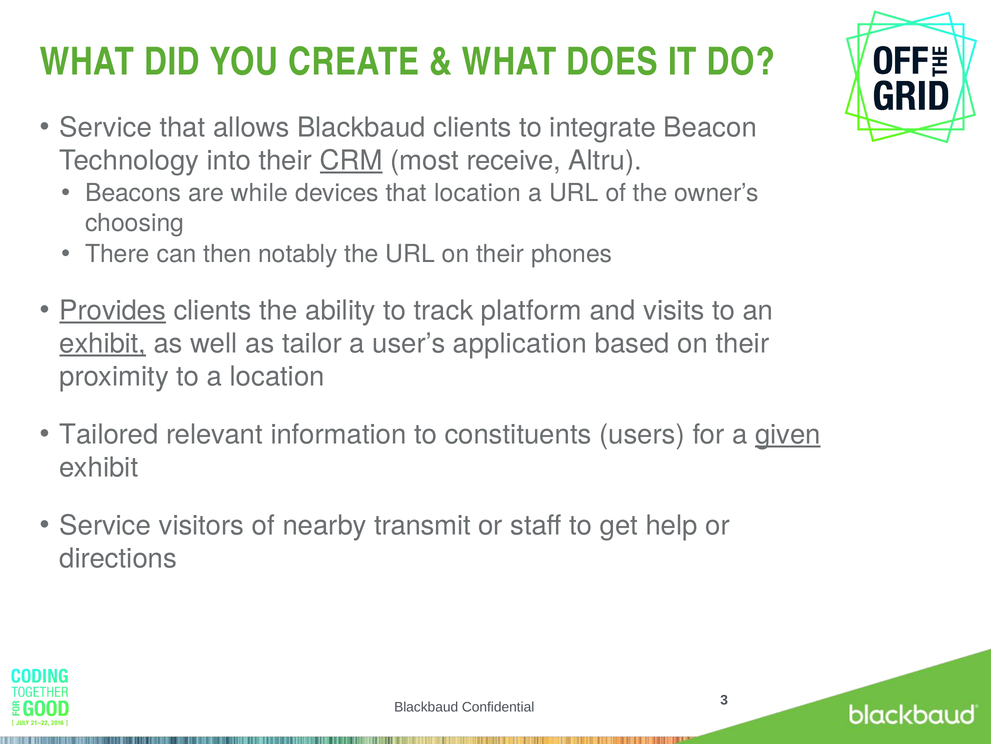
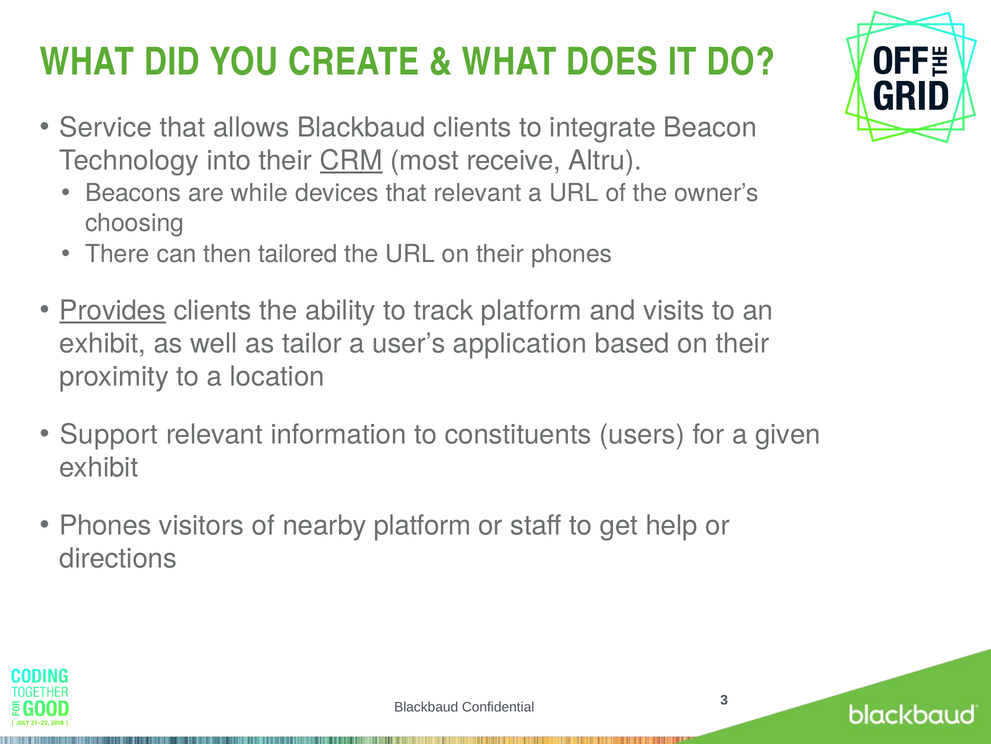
that location: location -> relevant
notably: notably -> tailored
exhibit at (103, 343) underline: present -> none
Tailored: Tailored -> Support
given underline: present -> none
Service at (105, 525): Service -> Phones
nearby transmit: transmit -> platform
